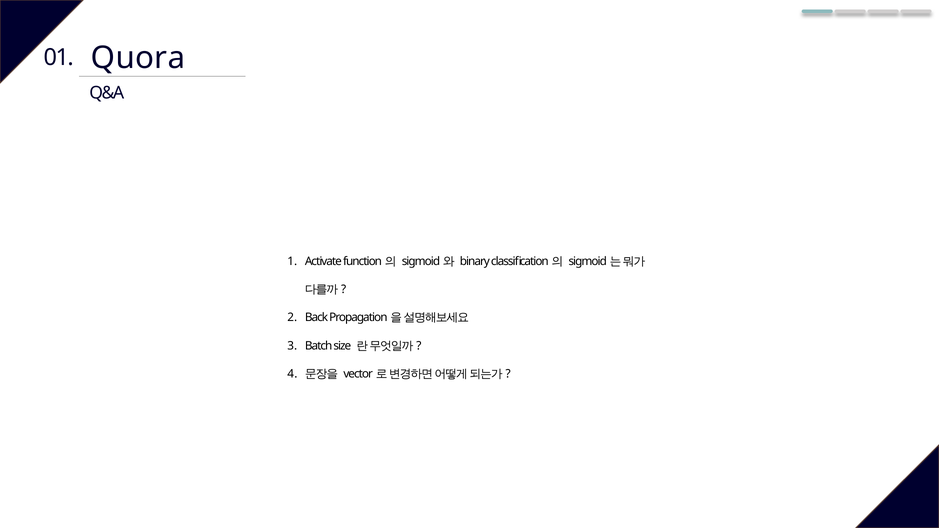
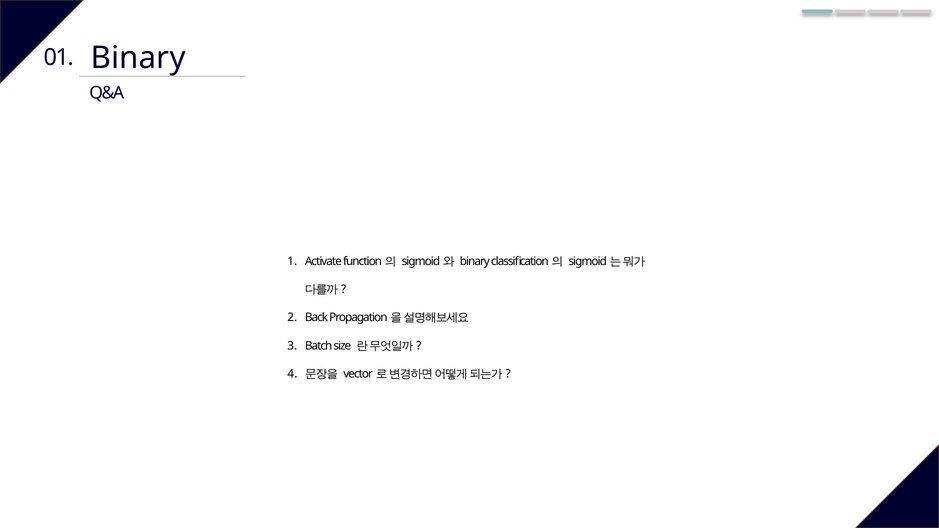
Quora at (138, 58): Quora -> Binary
